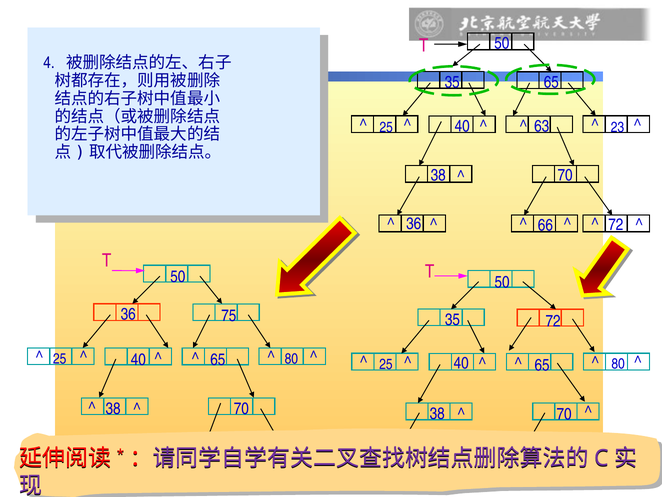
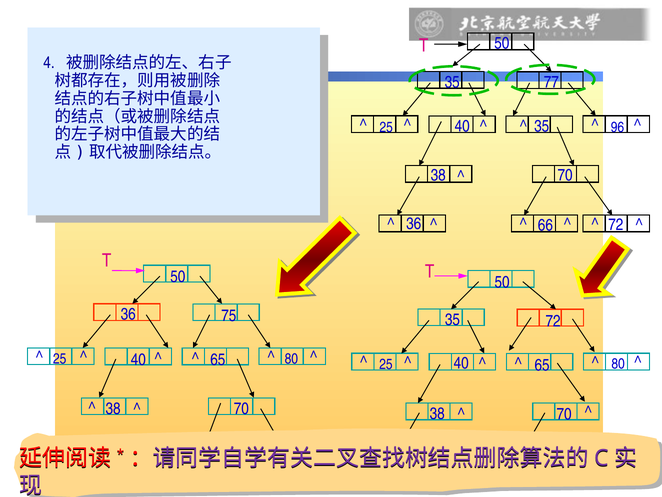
35 65: 65 -> 77
40 63: 63 -> 35
23: 23 -> 96
